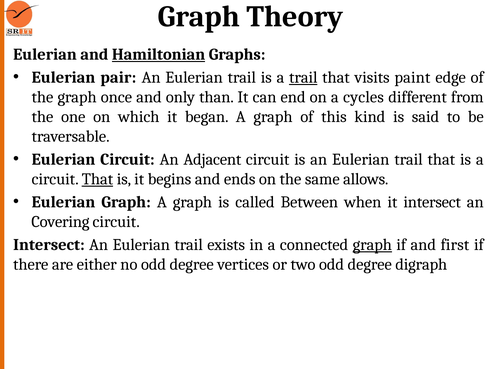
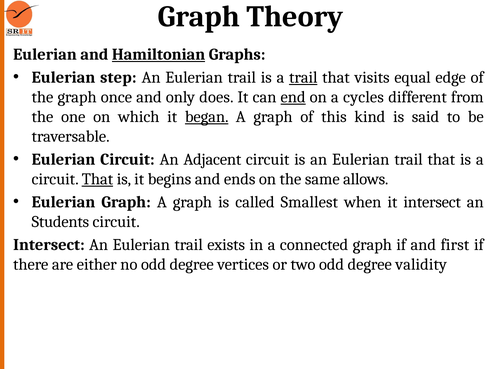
pair: pair -> step
paint: paint -> equal
than: than -> does
end underline: none -> present
began underline: none -> present
Between: Between -> Smallest
Covering: Covering -> Students
graph at (372, 245) underline: present -> none
digraph: digraph -> validity
